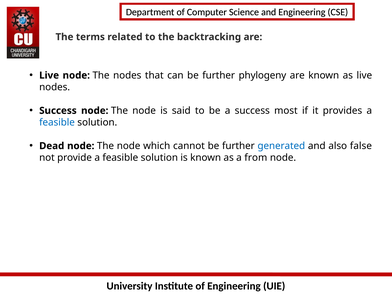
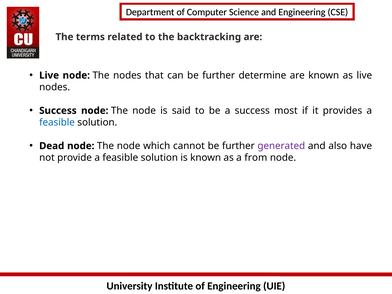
phylogeny: phylogeny -> determine
generated colour: blue -> purple
false: false -> have
